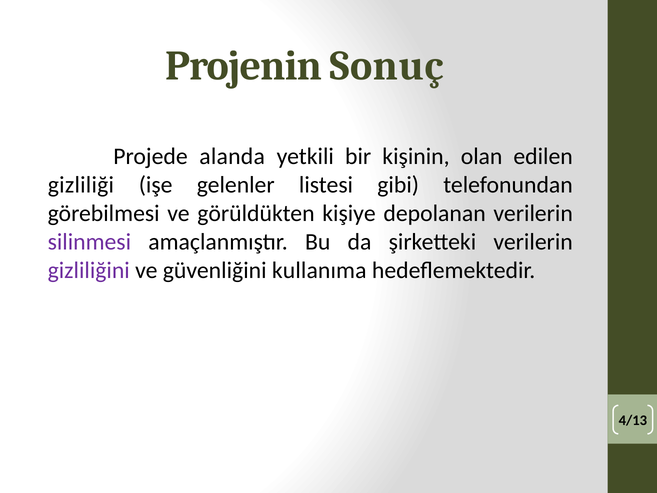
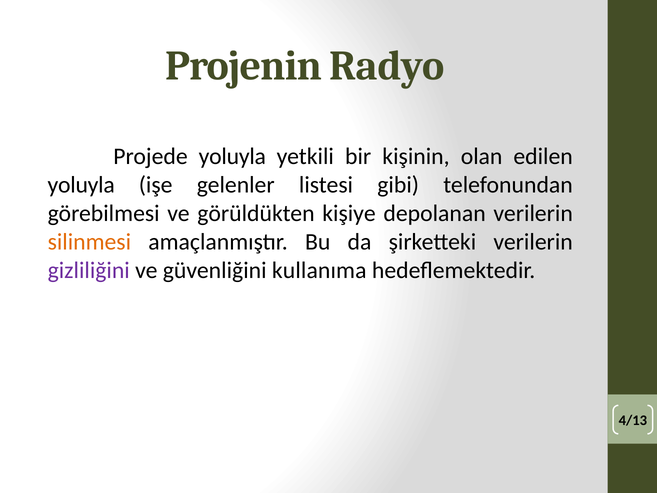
Sonuç: Sonuç -> Radyo
Projede alanda: alanda -> yoluyla
gizliliği at (81, 185): gizliliği -> yoluyla
silinmesi colour: purple -> orange
